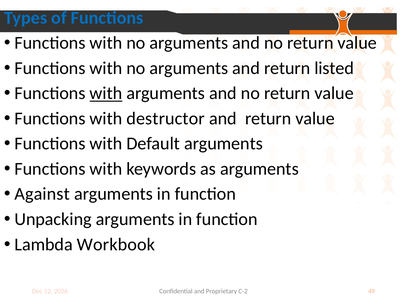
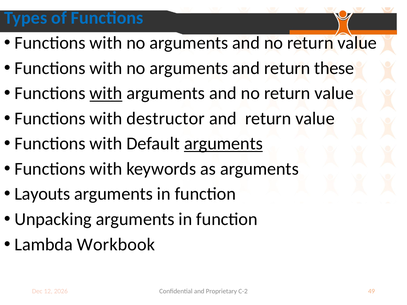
listed: listed -> these
arguments at (223, 144) underline: none -> present
Against: Against -> Layouts
